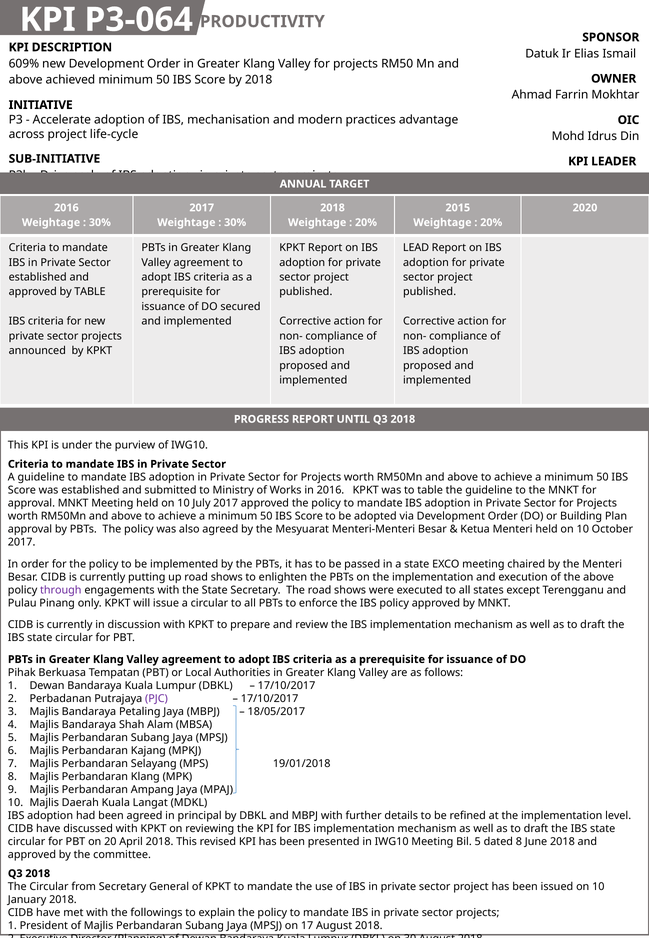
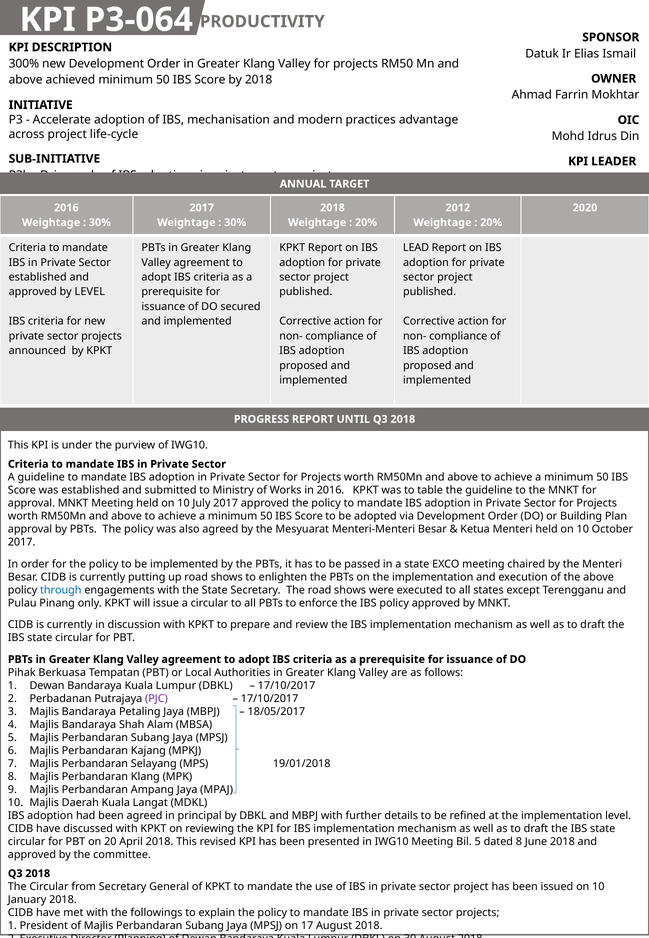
609%: 609% -> 300%
2015: 2015 -> 2012
by TABLE: TABLE -> LEVEL
through colour: purple -> blue
